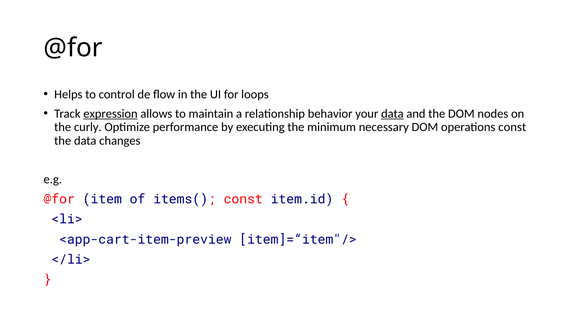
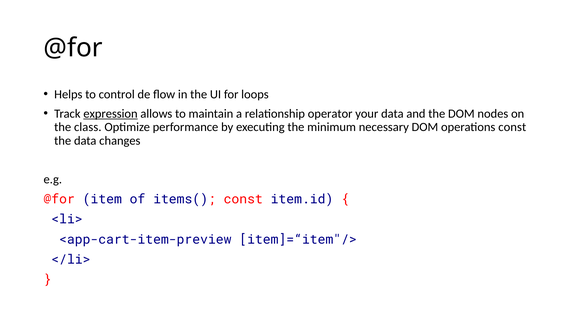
behavior: behavior -> operator
data at (392, 114) underline: present -> none
curly: curly -> class
